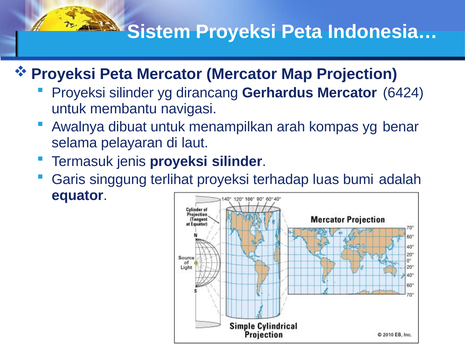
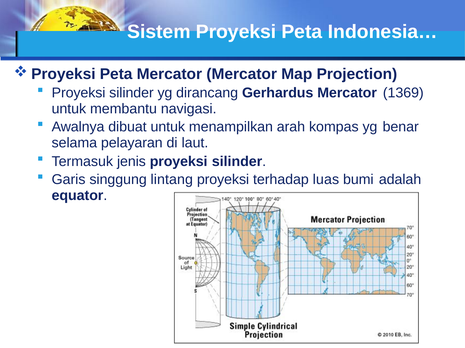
6424: 6424 -> 1369
terlihat: terlihat -> lintang
